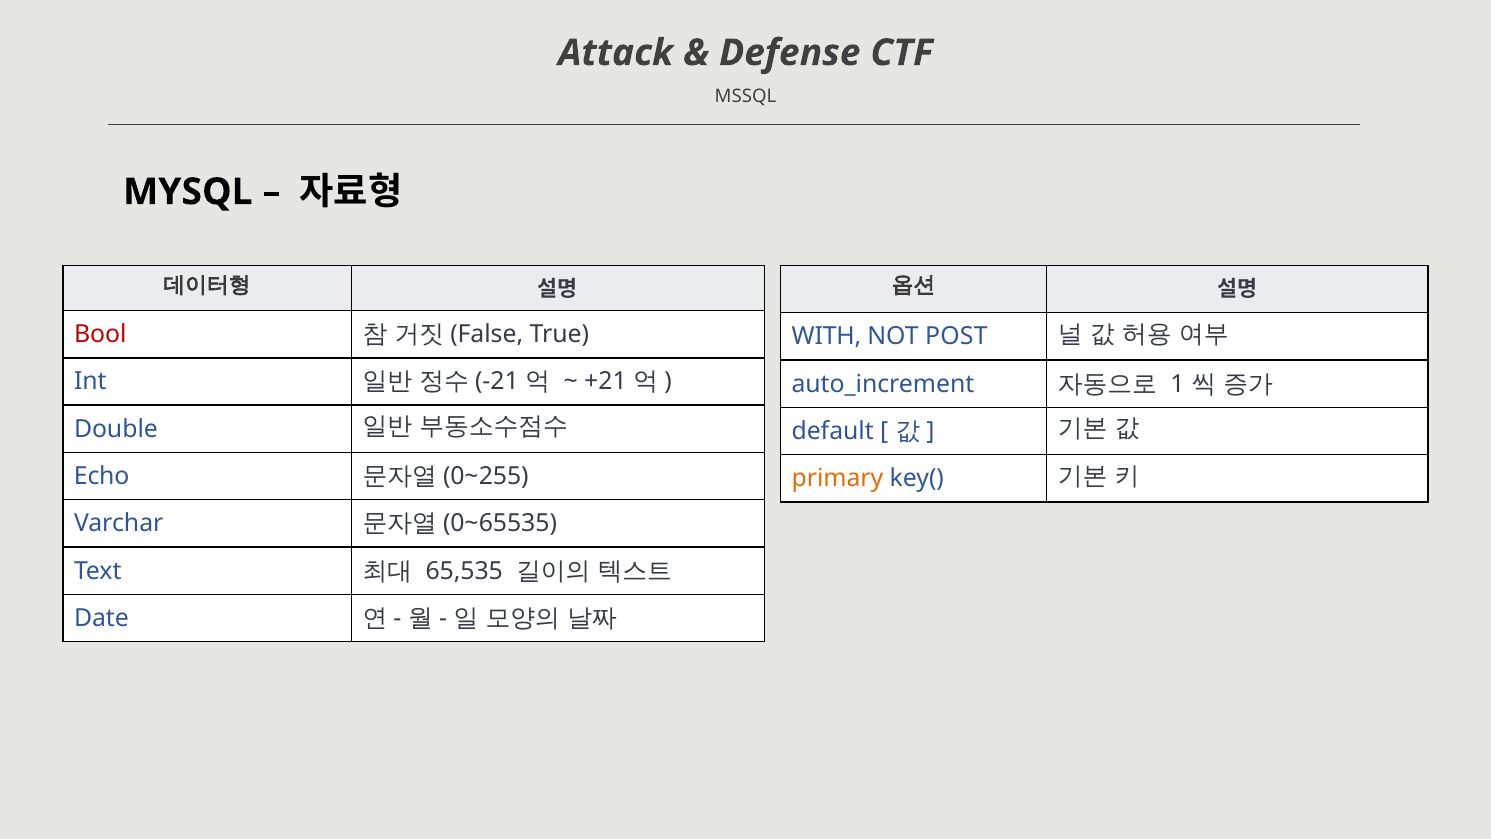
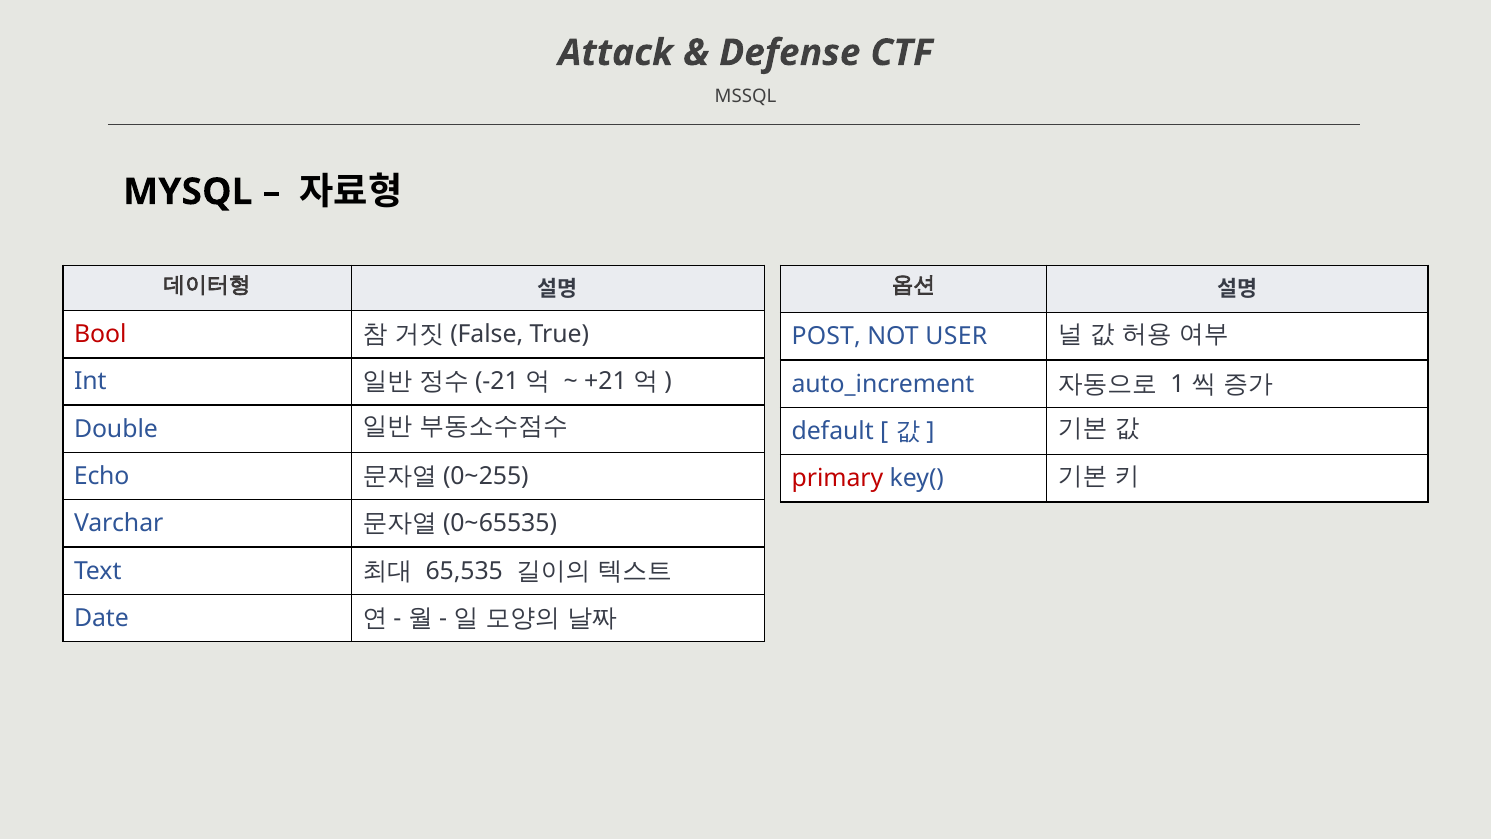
WITH: WITH -> POST
POST: POST -> USER
primary colour: orange -> red
